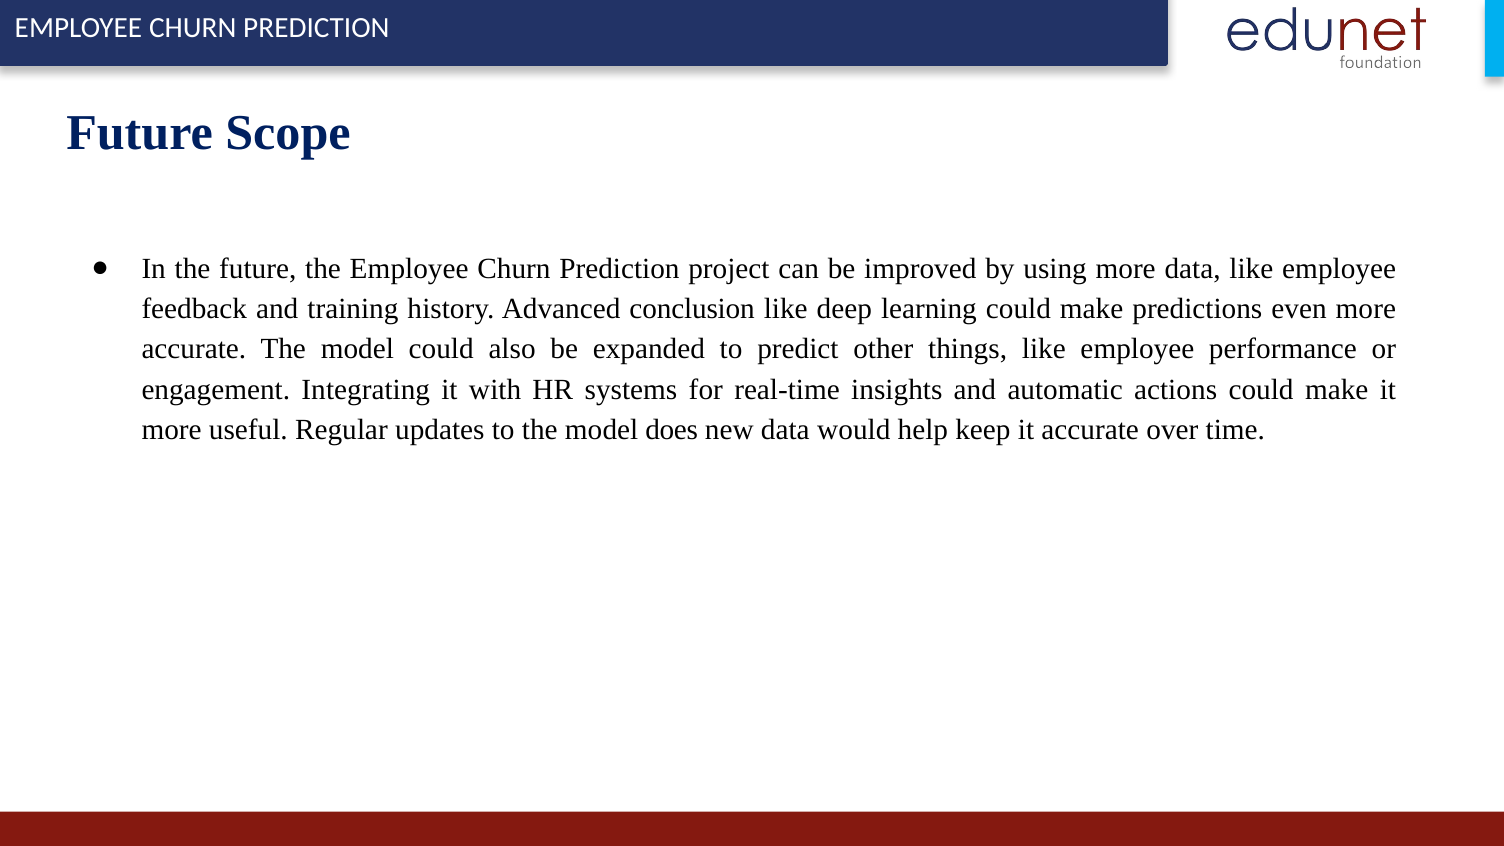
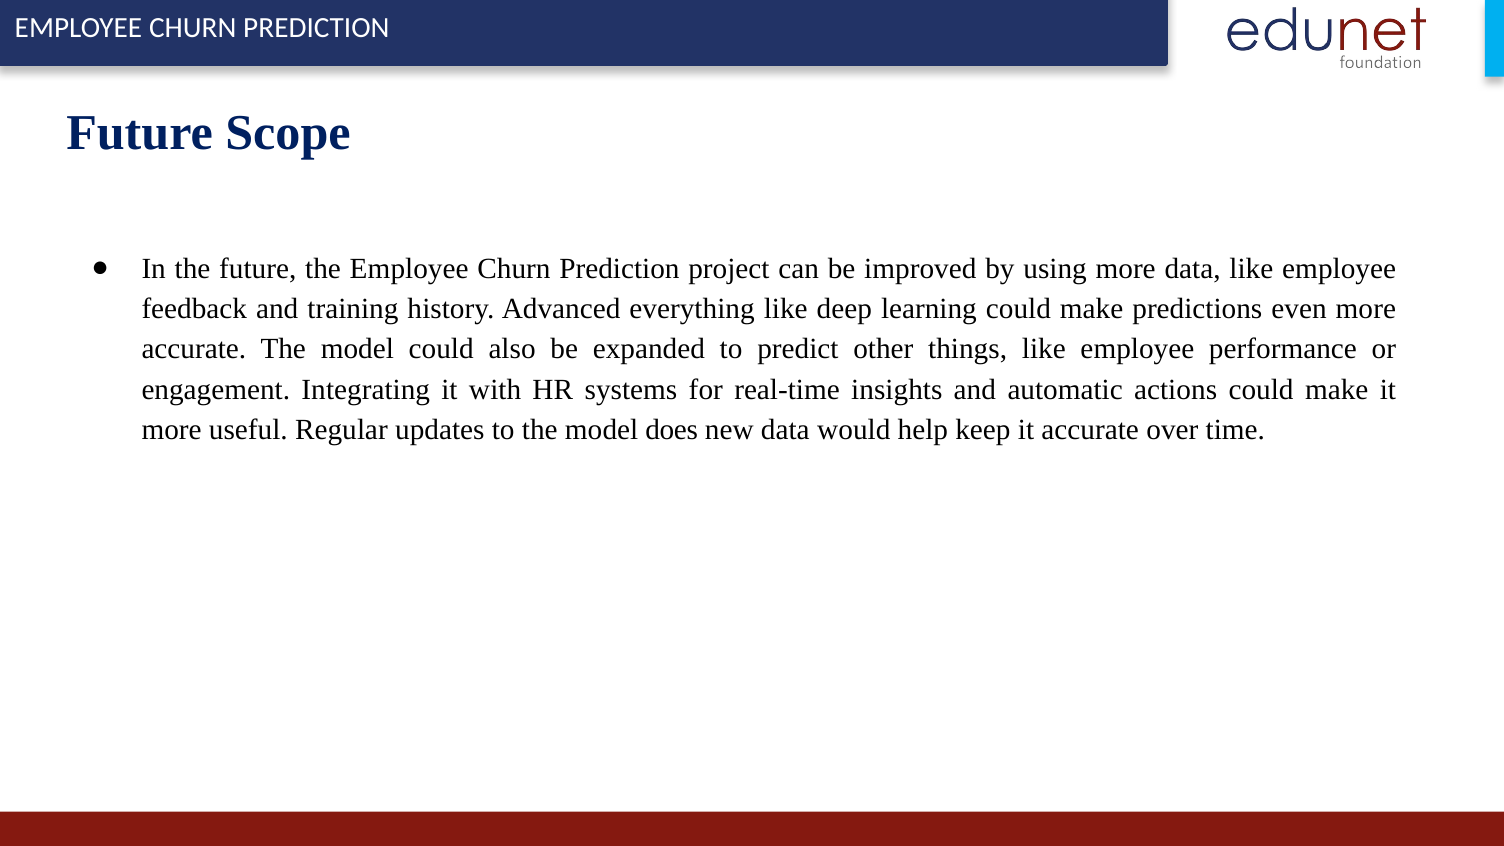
conclusion: conclusion -> everything
